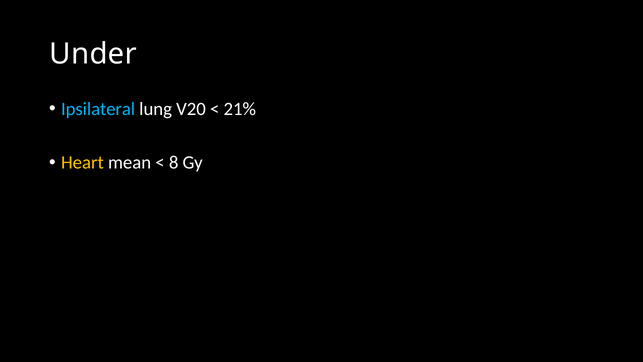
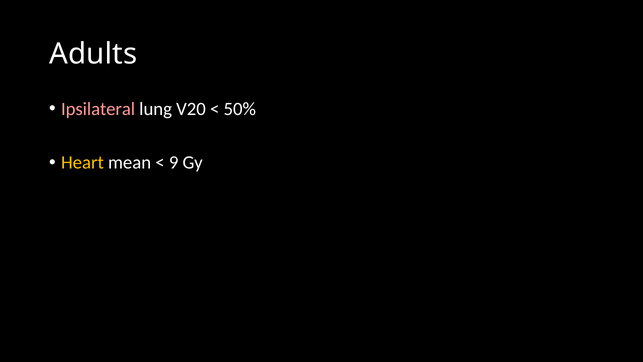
Under: Under -> Adults
Ipsilateral colour: light blue -> pink
21%: 21% -> 50%
8: 8 -> 9
